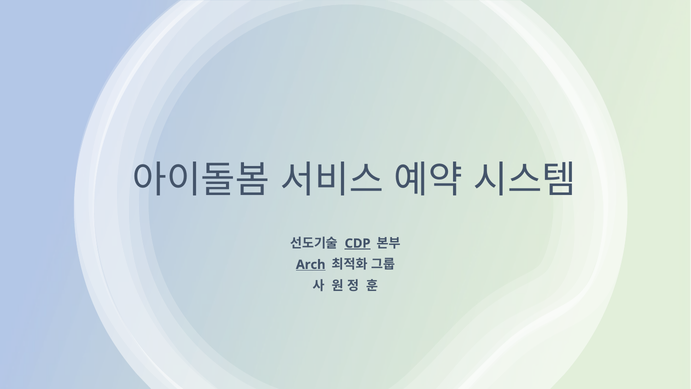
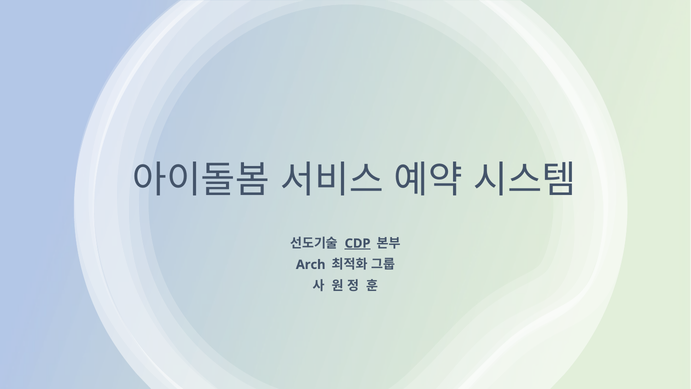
Arch underline: present -> none
